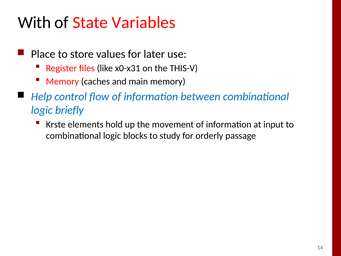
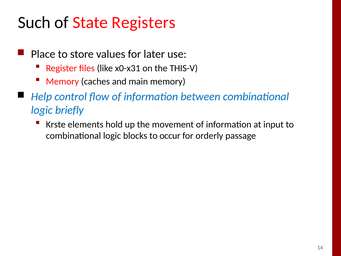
With: With -> Such
Variables: Variables -> Registers
study: study -> occur
